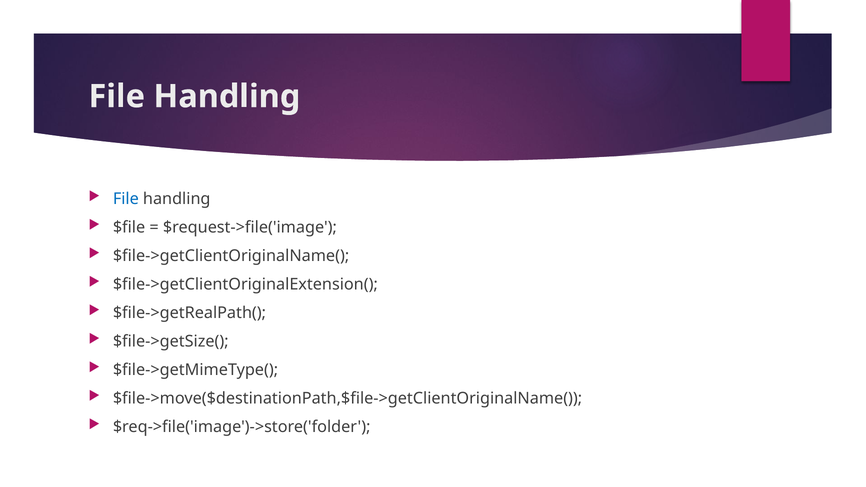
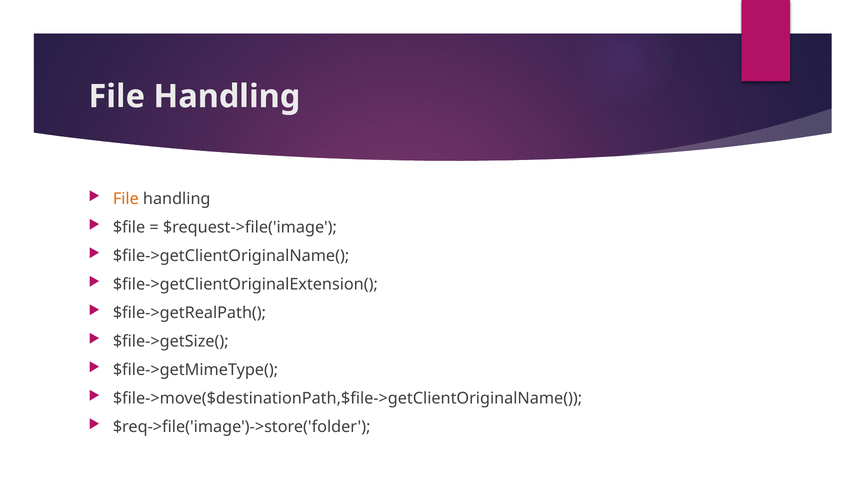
File at (126, 199) colour: blue -> orange
